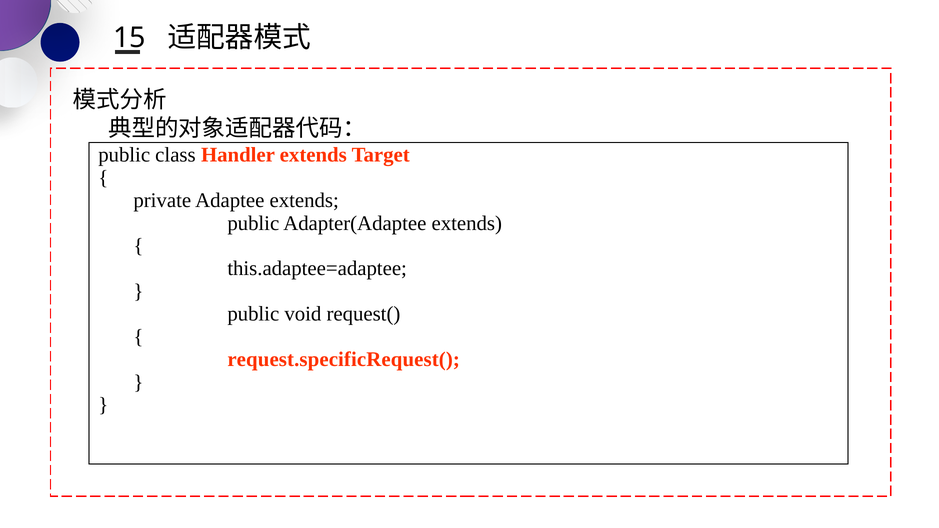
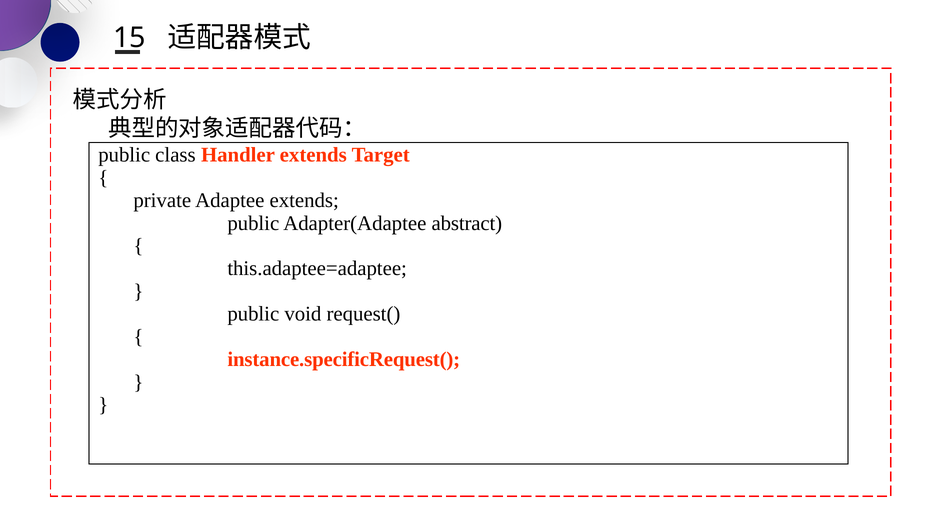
Adapter(Adaptee extends: extends -> abstract
request.specificRequest(: request.specificRequest( -> instance.specificRequest(
